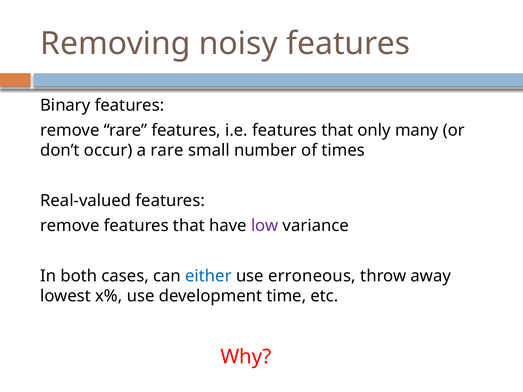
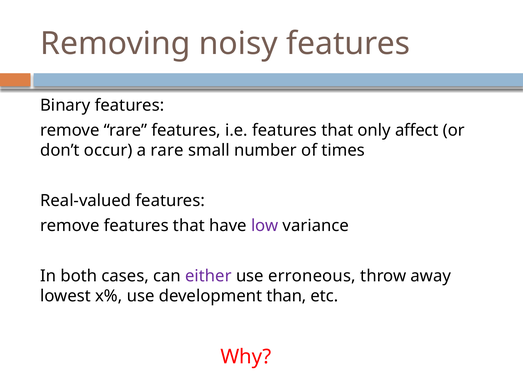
many: many -> affect
either colour: blue -> purple
time: time -> than
